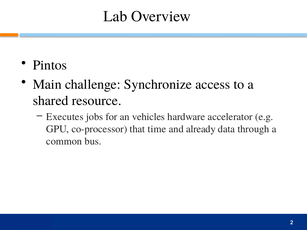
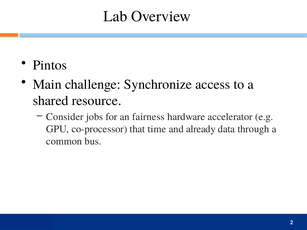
Executes: Executes -> Consider
vehicles: vehicles -> fairness
